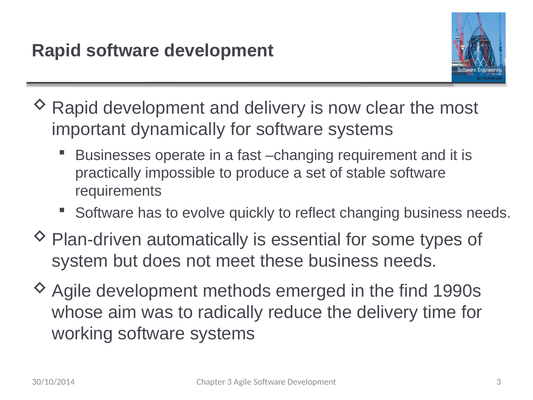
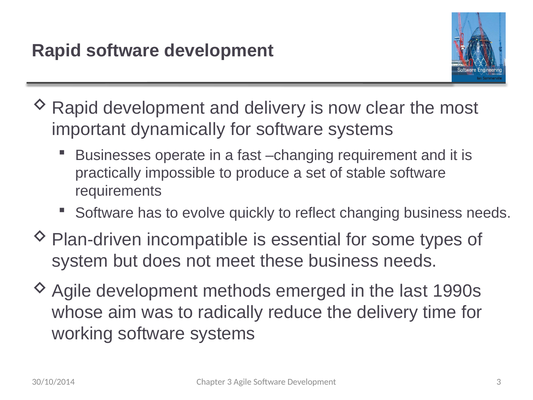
automatically: automatically -> incompatible
find: find -> last
